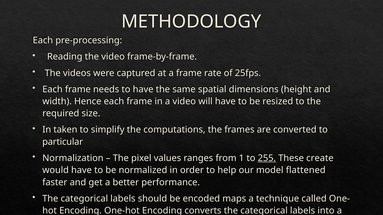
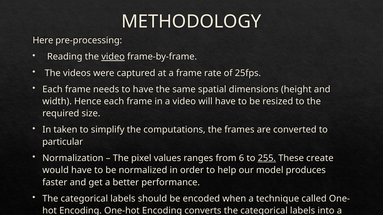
Each at (43, 40): Each -> Here
video at (113, 57) underline: none -> present
1: 1 -> 6
flattened: flattened -> produces
maps: maps -> when
